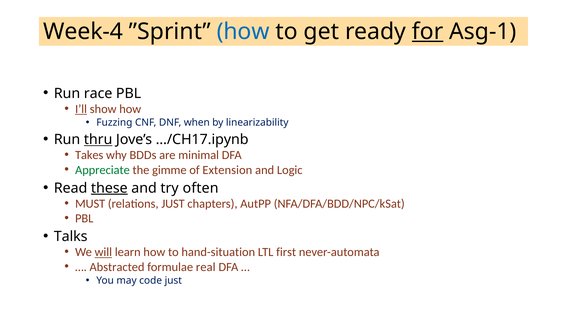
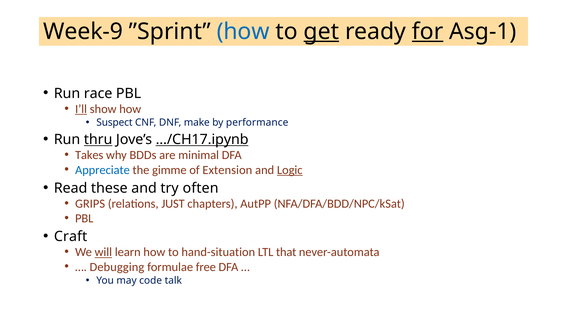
Week-4: Week-4 -> Week-9
get underline: none -> present
Fuzzing: Fuzzing -> Suspect
when: when -> make
linearizability: linearizability -> performance
…/CH17.ipynb underline: none -> present
Appreciate colour: green -> blue
Logic underline: none -> present
these underline: present -> none
MUST: MUST -> GRIPS
Talks: Talks -> Craft
first: first -> that
Abstracted: Abstracted -> Debugging
real: real -> free
code just: just -> talk
